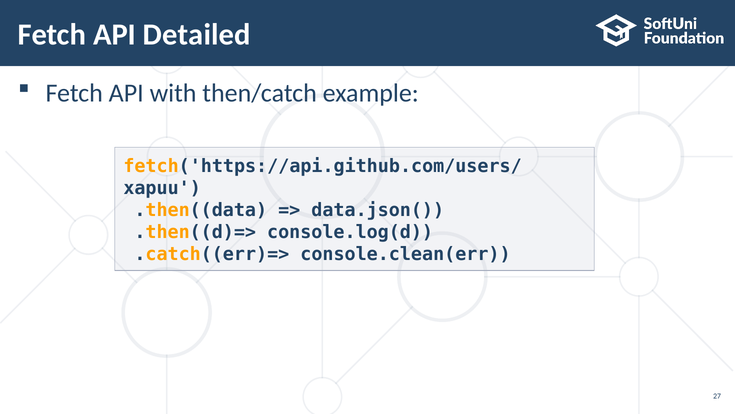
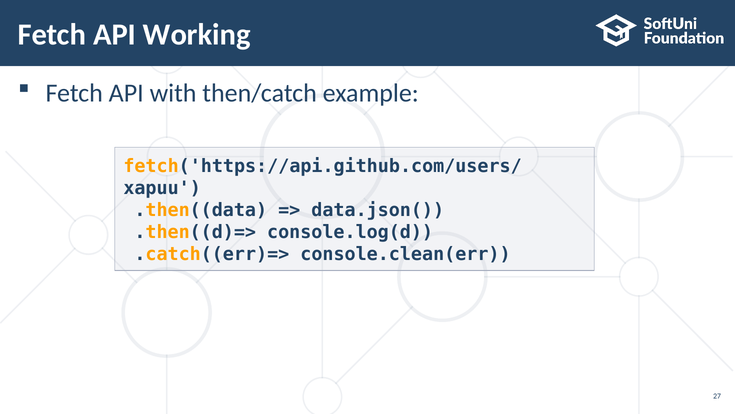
Detailed: Detailed -> Working
